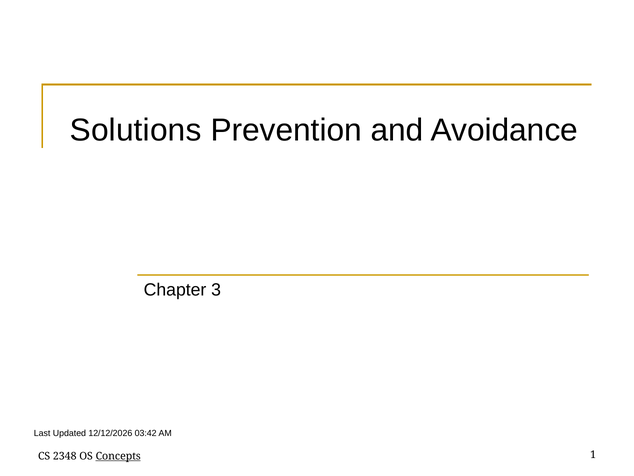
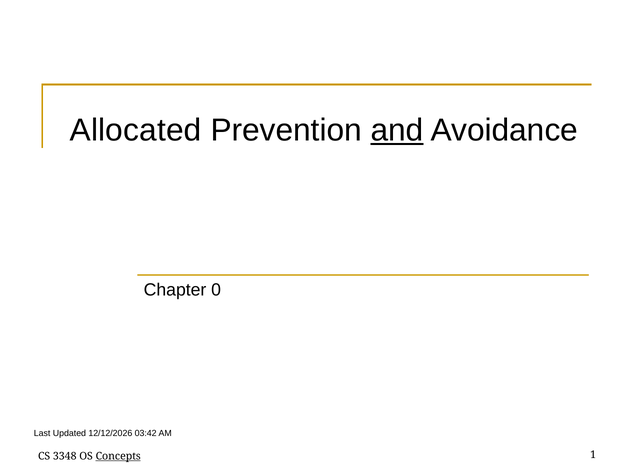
Solutions: Solutions -> Allocated
and underline: none -> present
3: 3 -> 0
2348: 2348 -> 3348
